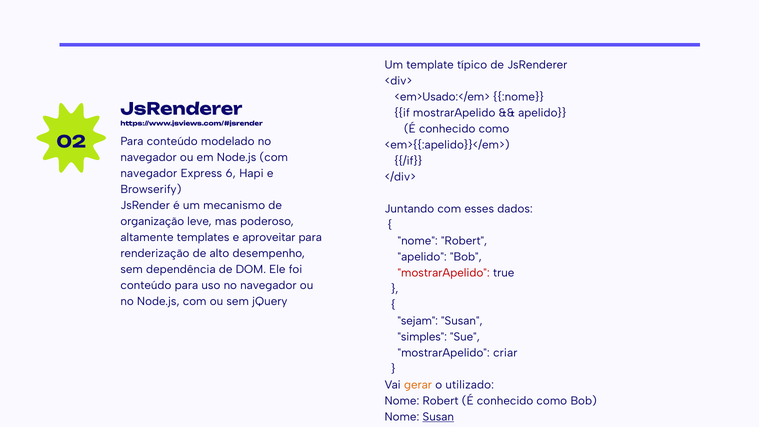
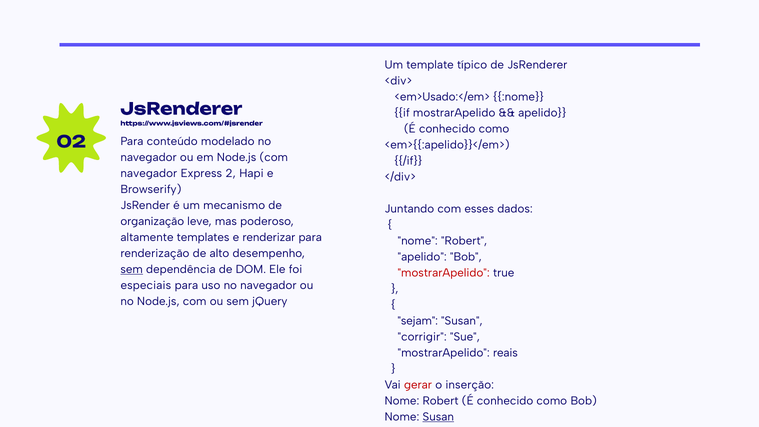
6: 6 -> 2
aproveitar: aproveitar -> renderizar
sem at (132, 269) underline: none -> present
conteúdo at (146, 285): conteúdo -> especiais
simples: simples -> corrigir
criar: criar -> reais
gerar colour: orange -> red
utilizado: utilizado -> inserção
